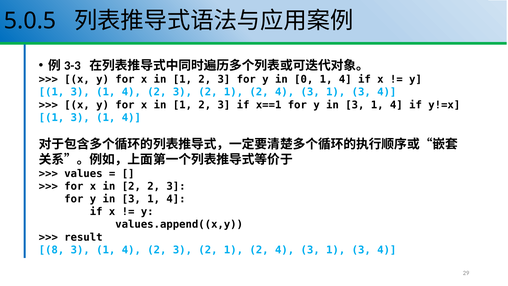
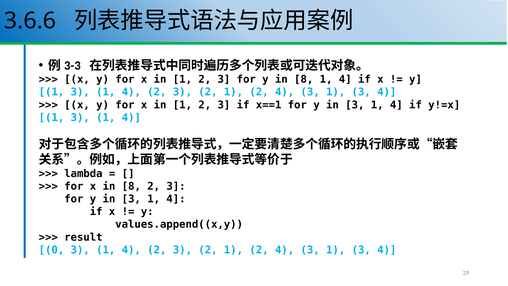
5.0.5: 5.0.5 -> 3.6.6
y in 0: 0 -> 8
values: values -> lambda
x in 2: 2 -> 8
8: 8 -> 0
